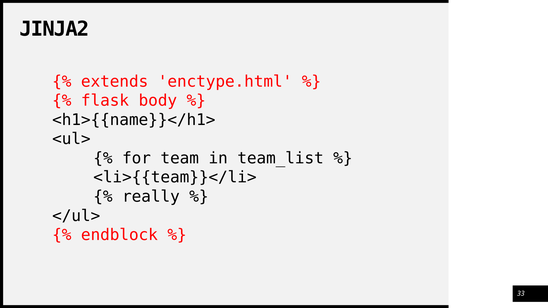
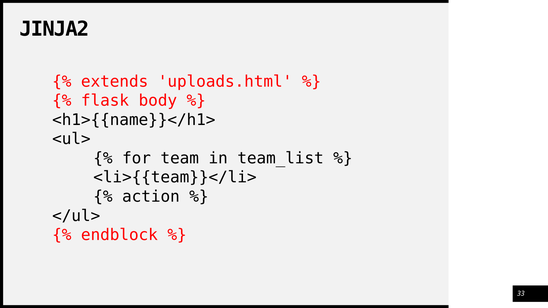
enctype.html: enctype.html -> uploads.html
really: really -> action
